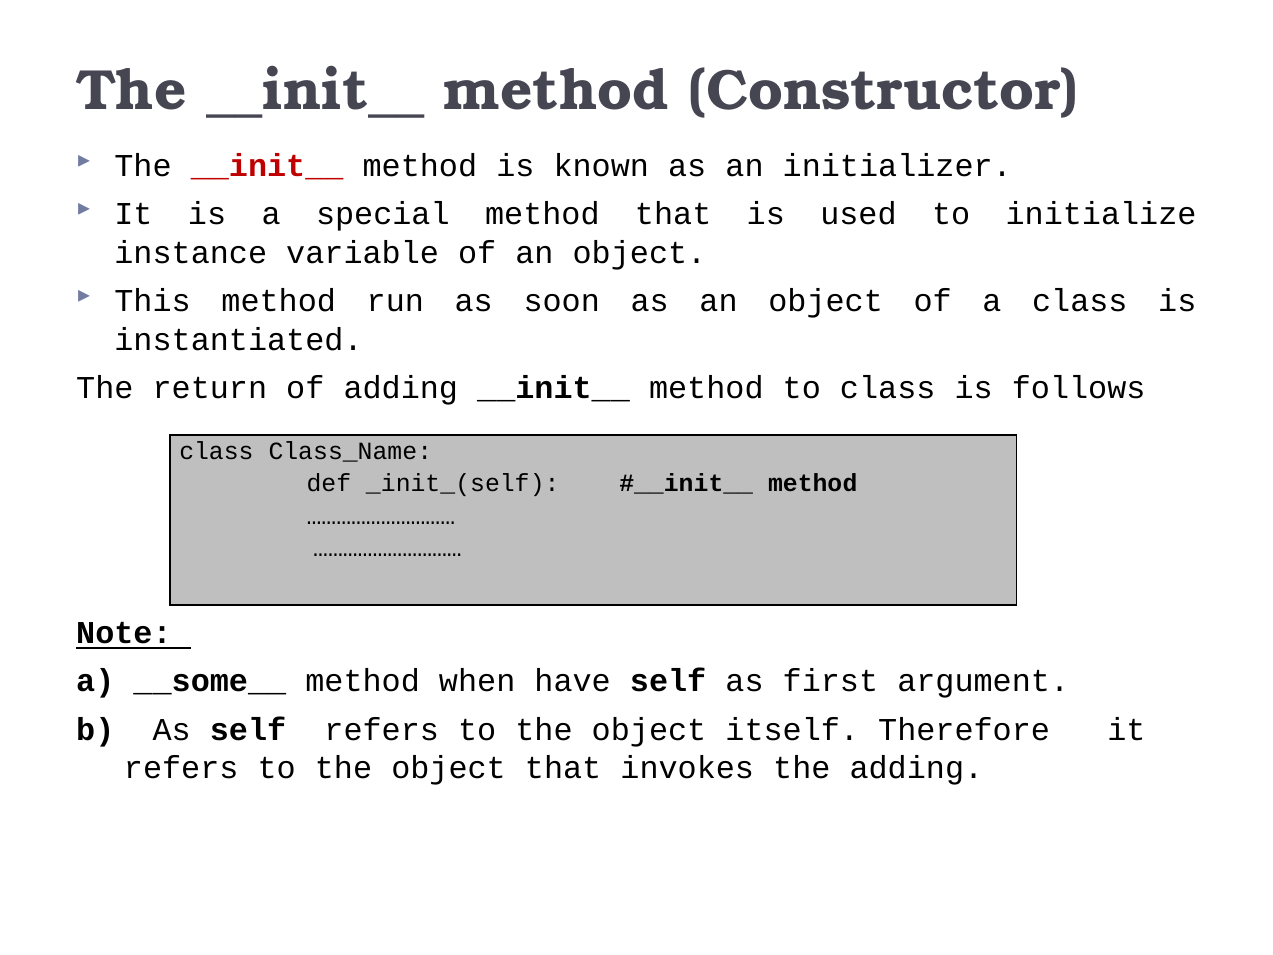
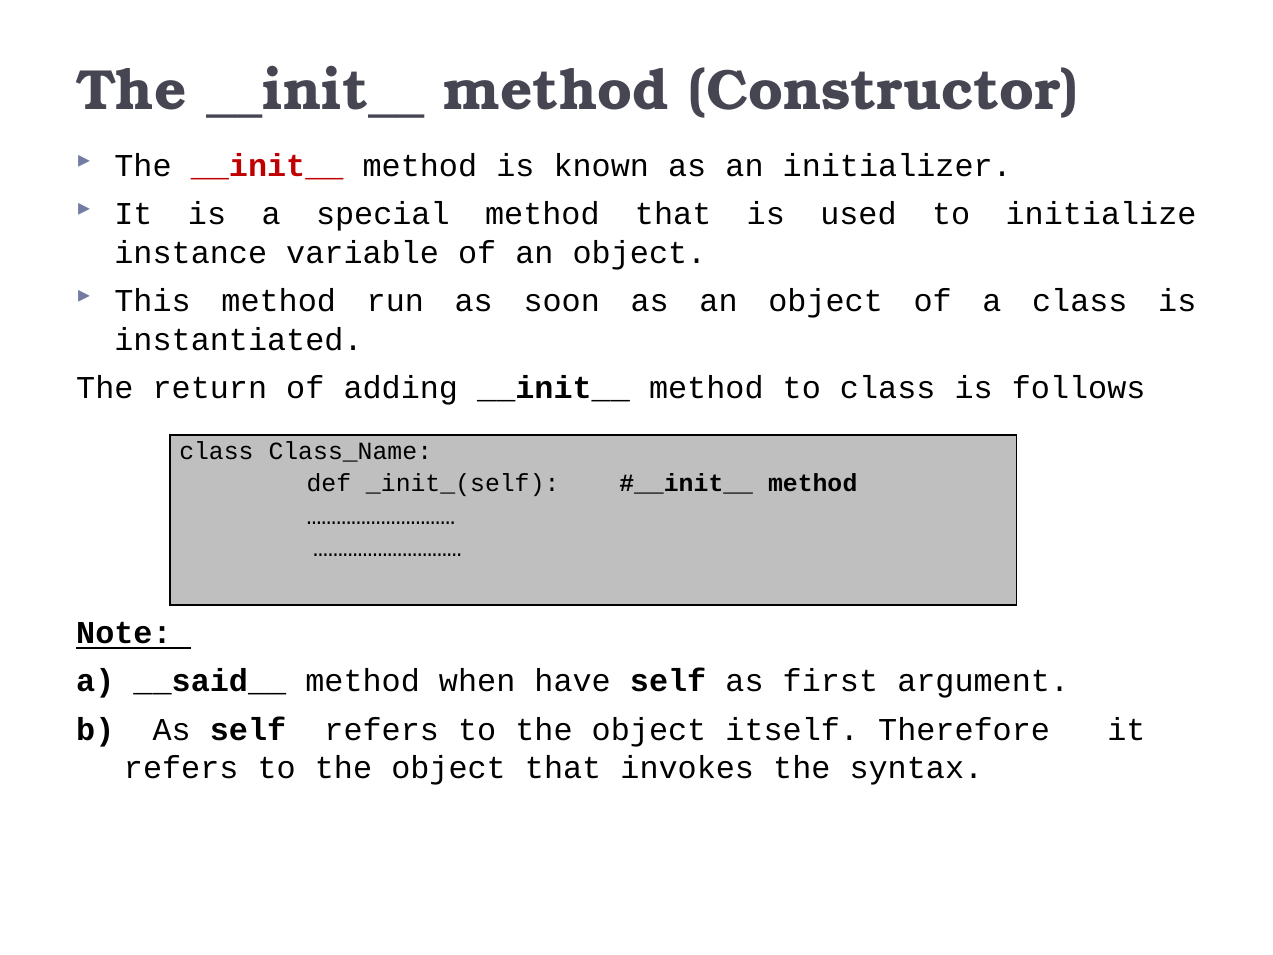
__some__: __some__ -> __said__
the adding: adding -> syntax
